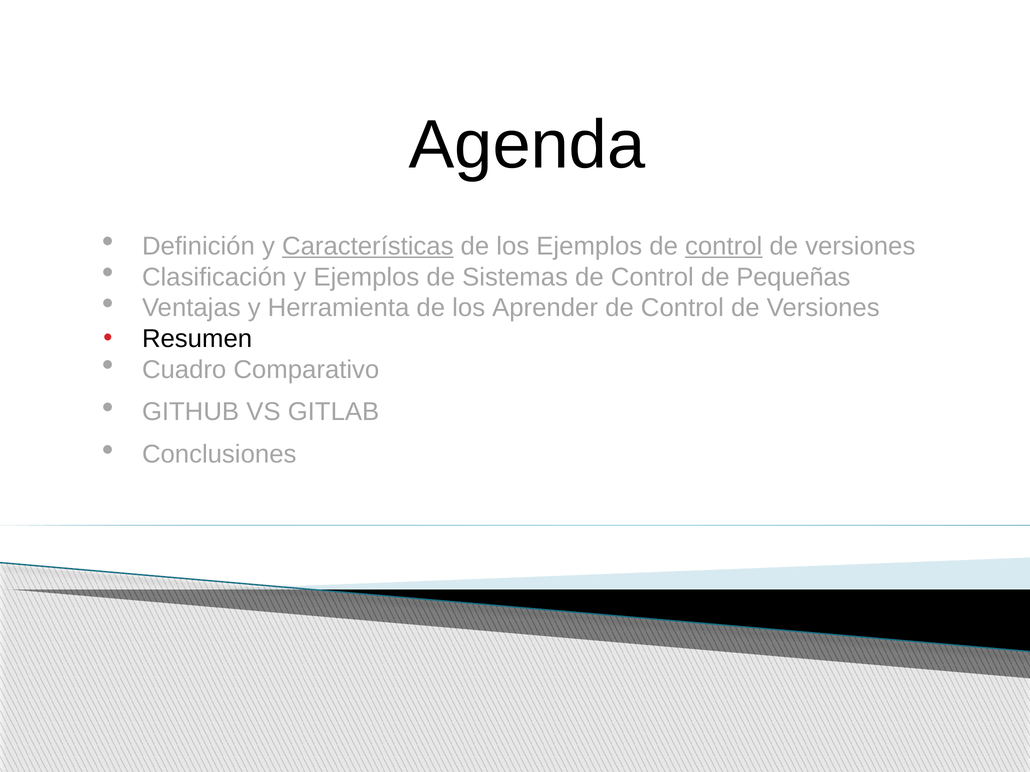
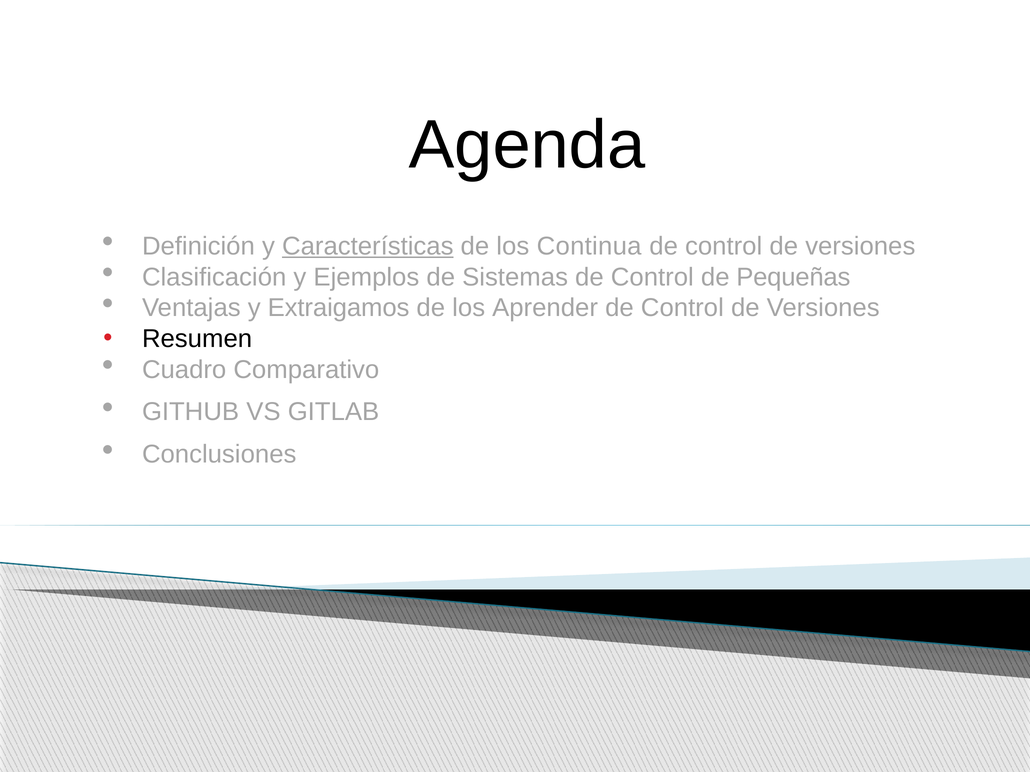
los Ejemplos: Ejemplos -> Continua
control at (724, 246) underline: present -> none
Herramienta: Herramienta -> Extraigamos
